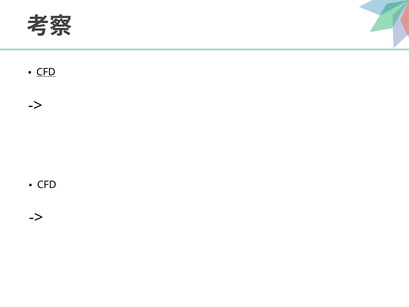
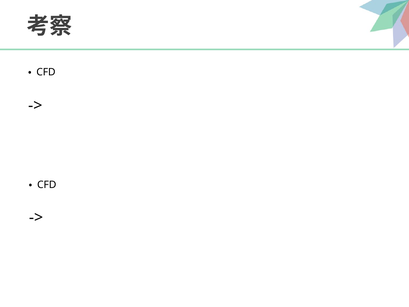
CFD at (46, 72) underline: present -> none
